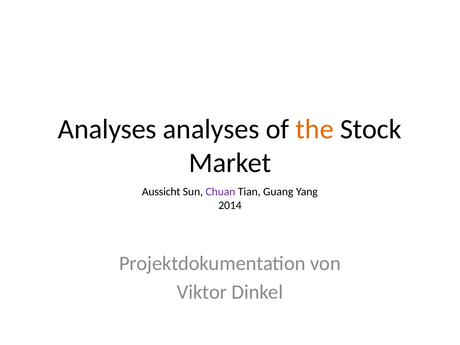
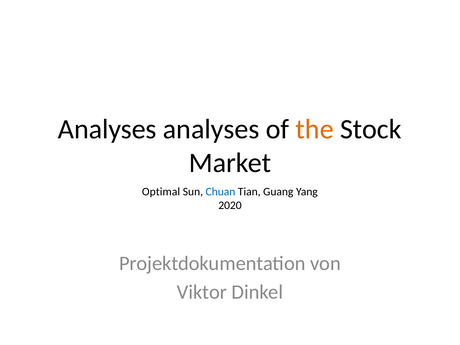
Aussicht: Aussicht -> Optimal
Chuan colour: purple -> blue
2014: 2014 -> 2020
